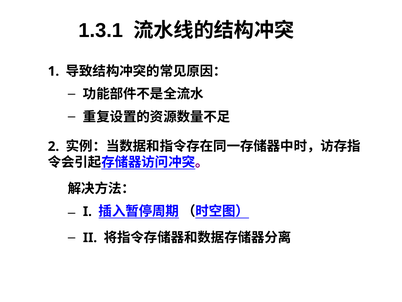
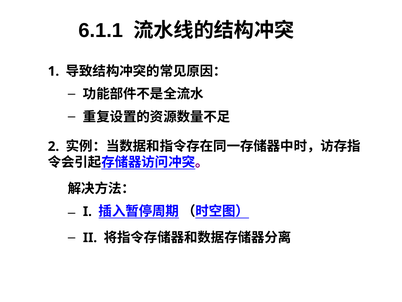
1.3.1: 1.3.1 -> 6.1.1
